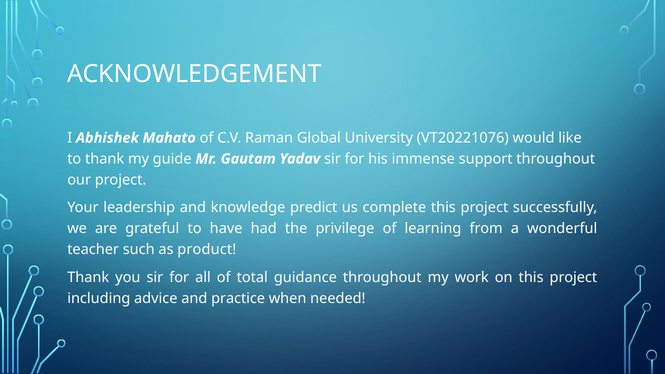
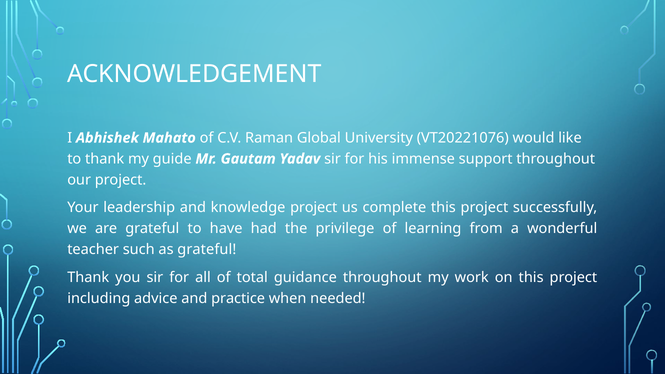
knowledge predict: predict -> project
as product: product -> grateful
